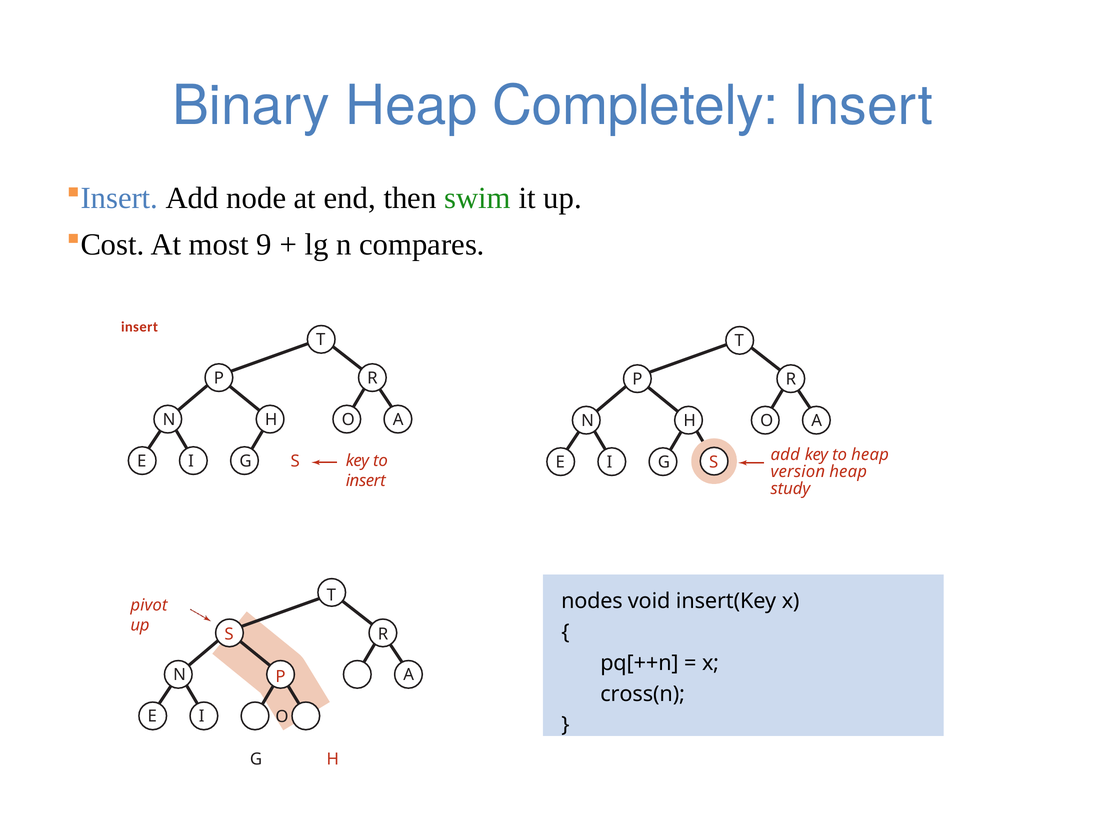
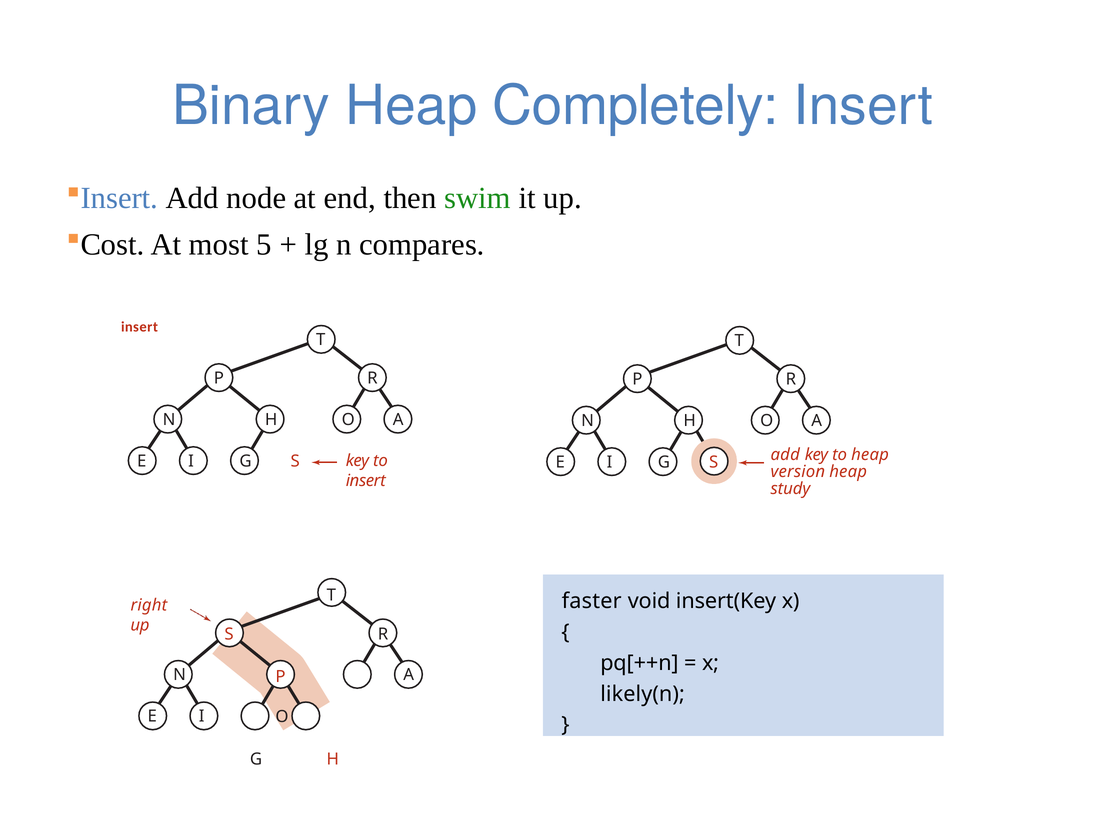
9: 9 -> 5
nodes: nodes -> faster
pivot: pivot -> right
cross(n: cross(n -> likely(n
